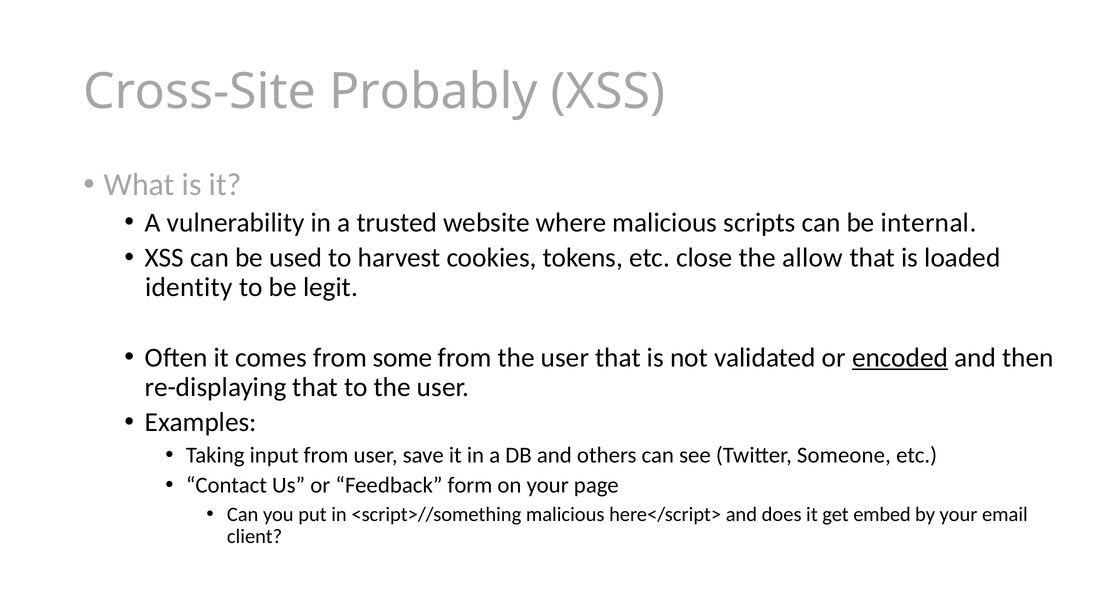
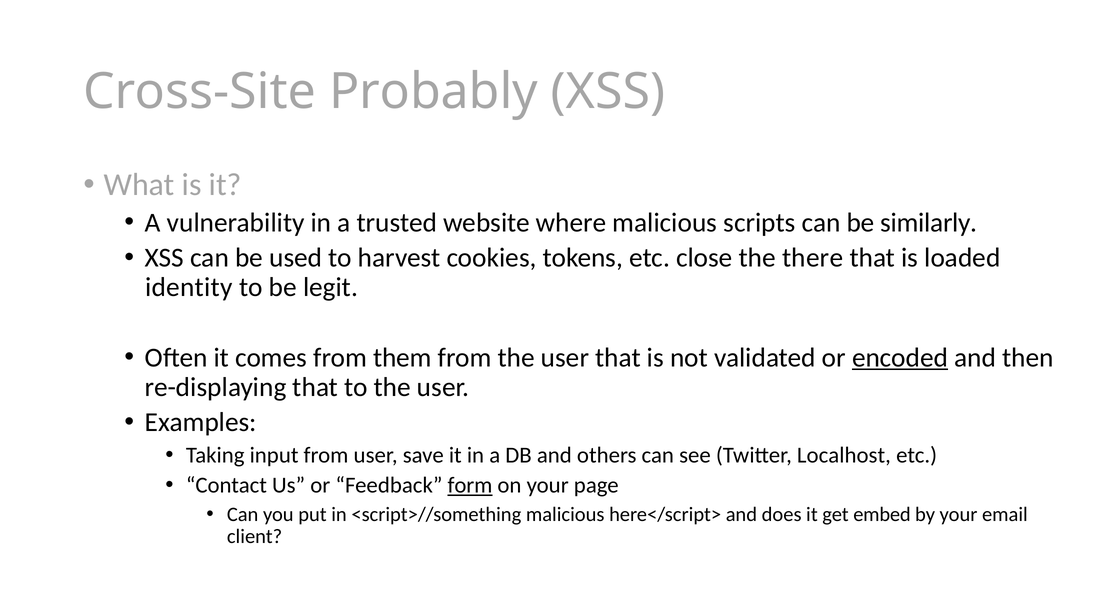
internal: internal -> similarly
allow: allow -> there
some: some -> them
Someone: Someone -> Localhost
form underline: none -> present
